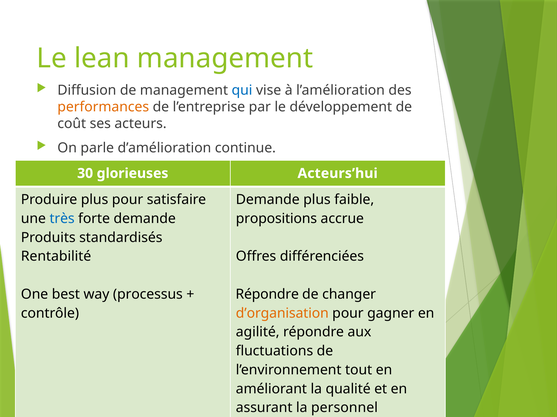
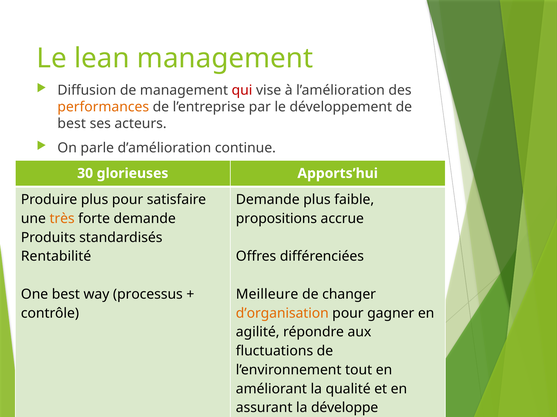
qui colour: blue -> red
coût at (72, 124): coût -> best
Acteurs’hui: Acteurs’hui -> Apports’hui
très colour: blue -> orange
Répondre at (267, 295): Répondre -> Meilleure
personnel: personnel -> développe
